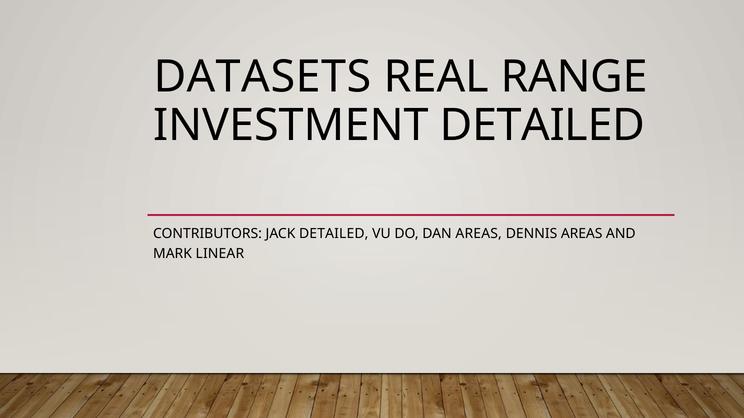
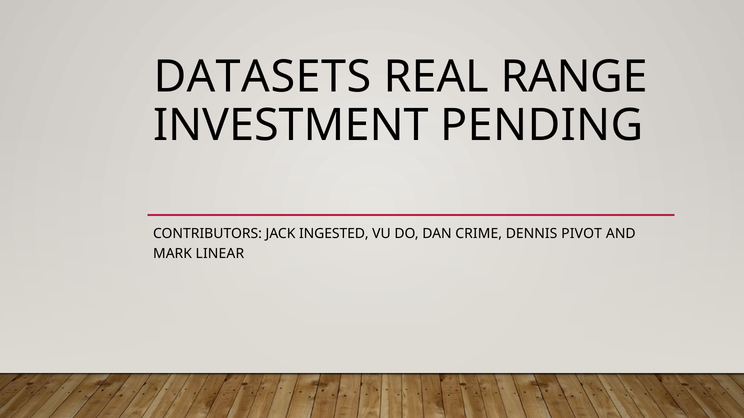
INVESTMENT DETAILED: DETAILED -> PENDING
JACK DETAILED: DETAILED -> INGESTED
DAN AREAS: AREAS -> CRIME
DENNIS AREAS: AREAS -> PIVOT
